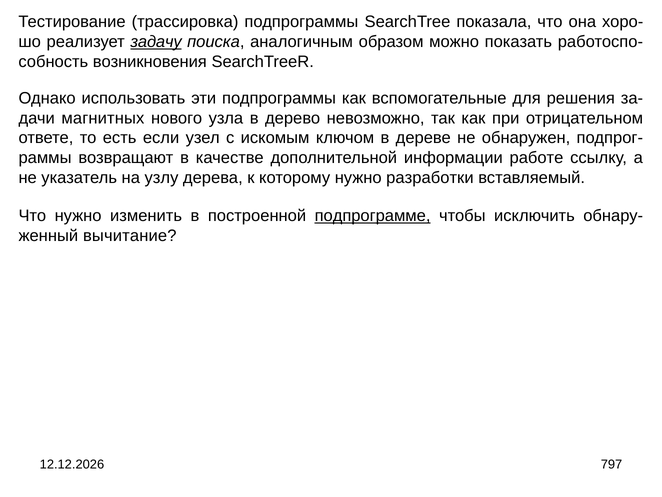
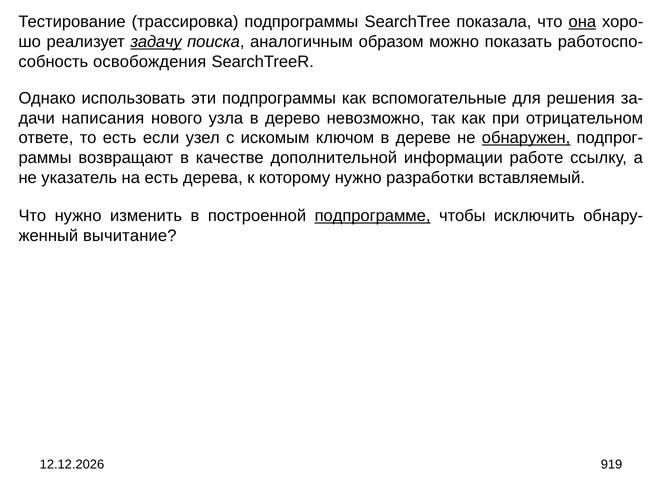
она underline: none -> present
возникновения: возникновения -> освобождения
магнитных: магнитных -> написания
обнаружен underline: none -> present
на узлу: узлу -> есть
797: 797 -> 919
